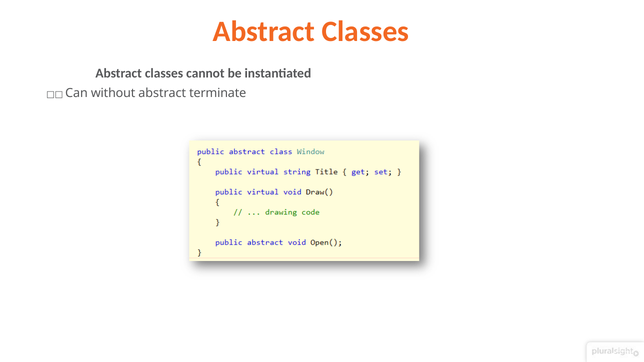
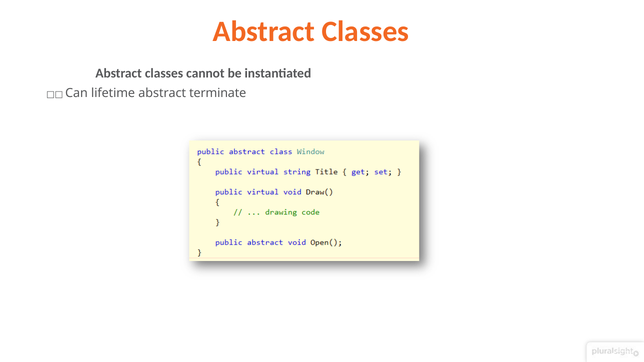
without: without -> lifetime
